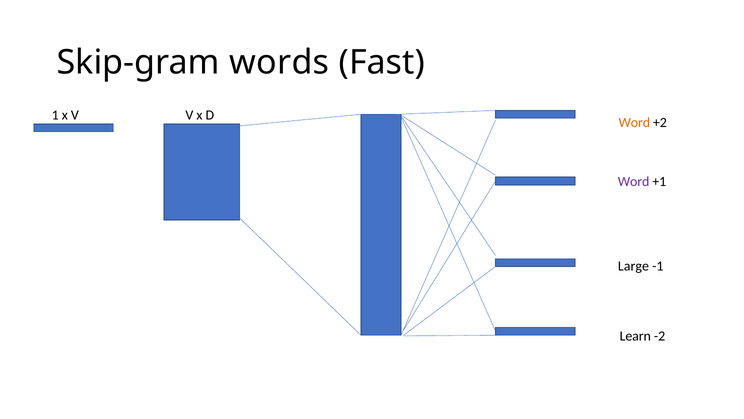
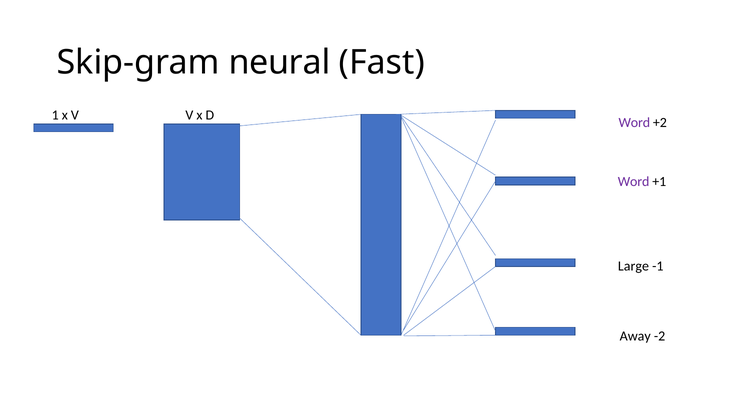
words: words -> neural
Word at (634, 122) colour: orange -> purple
Learn: Learn -> Away
